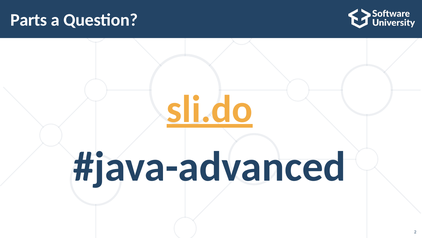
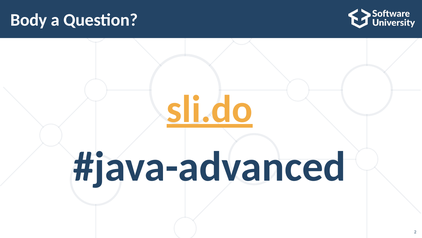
Parts: Parts -> Body
